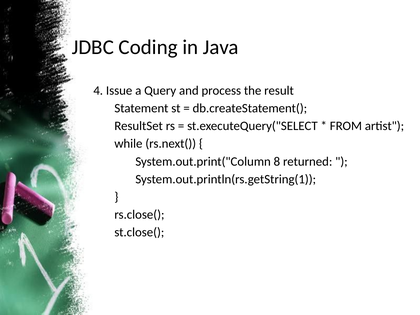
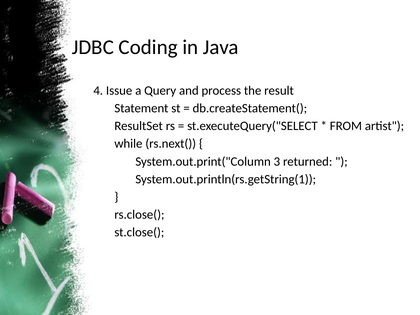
8: 8 -> 3
